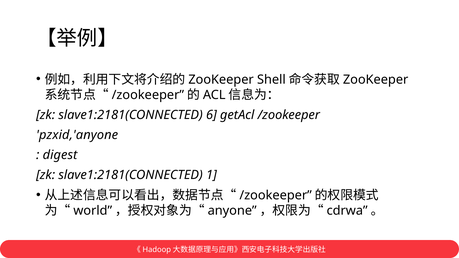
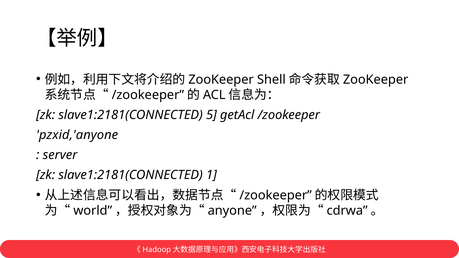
6: 6 -> 5
digest: digest -> server
